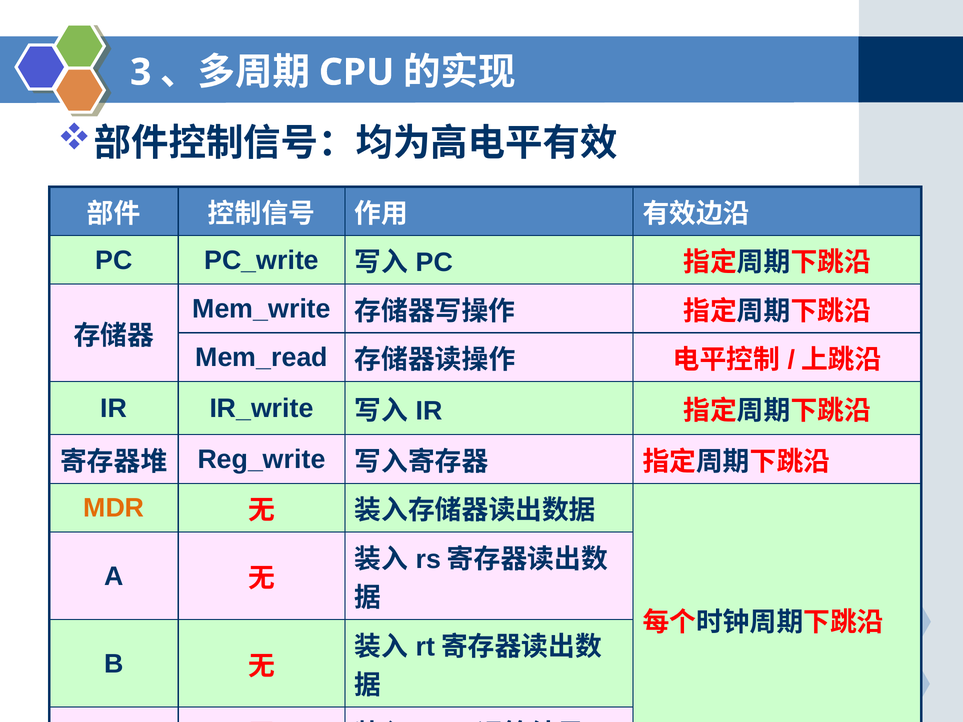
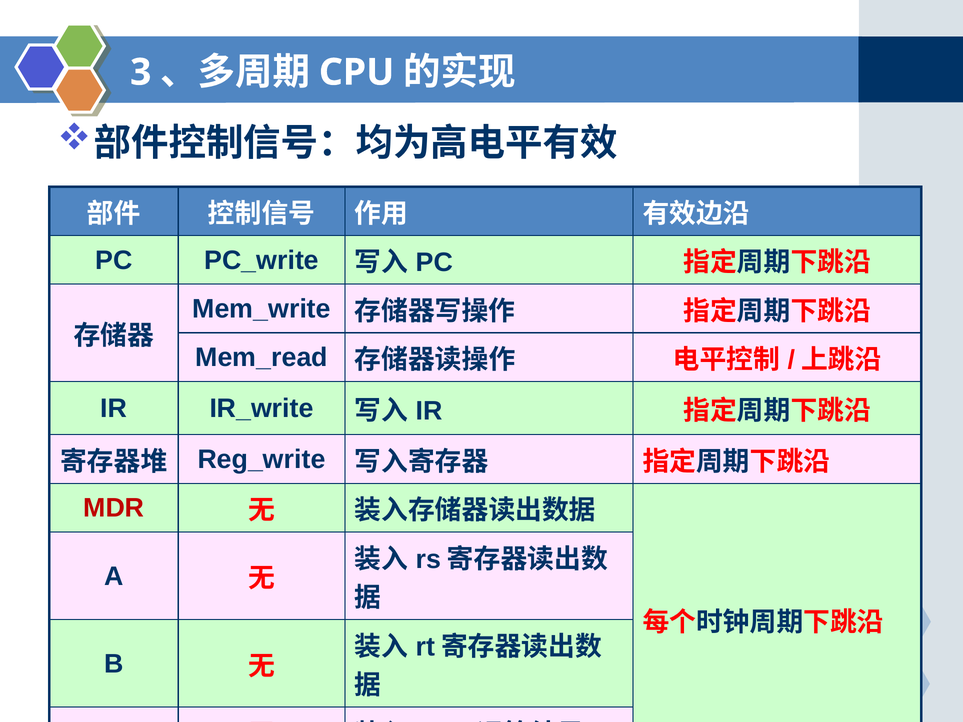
MDR colour: orange -> red
